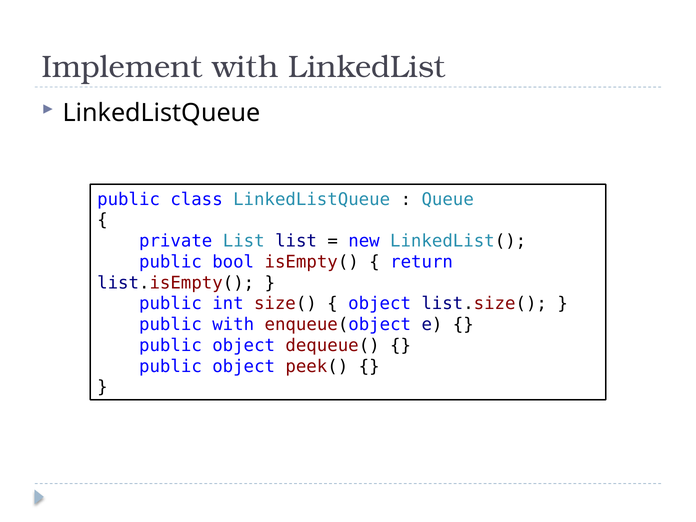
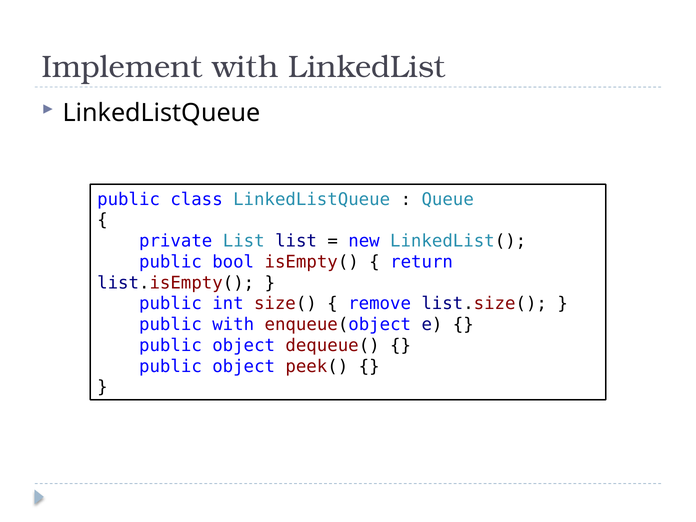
object at (380, 304): object -> remove
